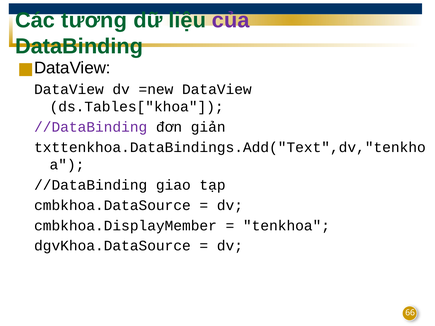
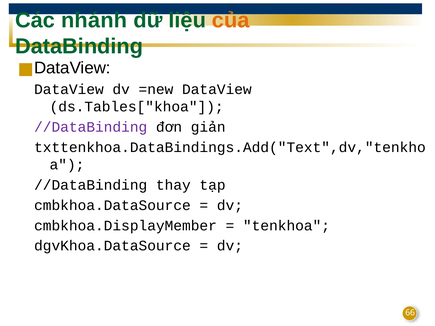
tương: tương -> nhánh
của colour: purple -> orange
giao: giao -> thay
